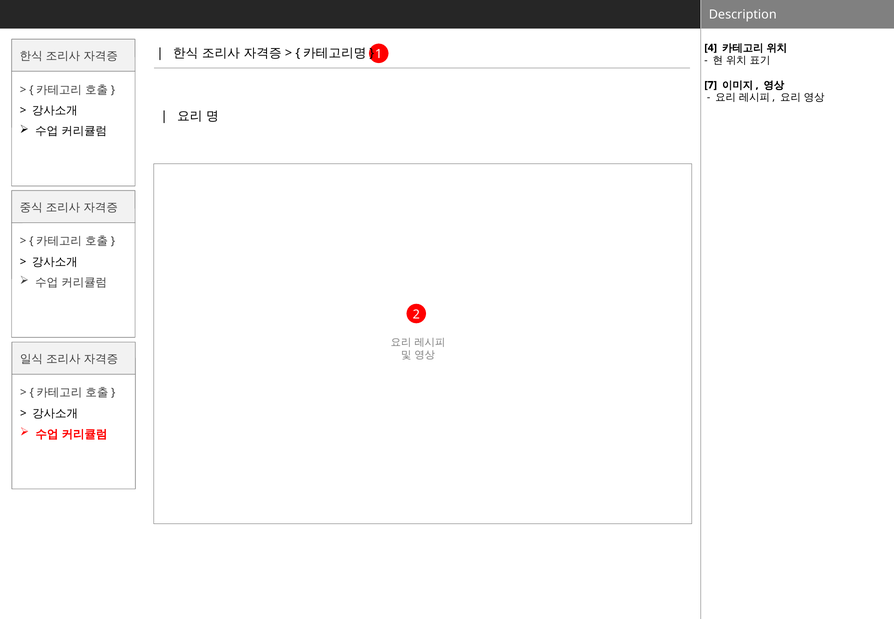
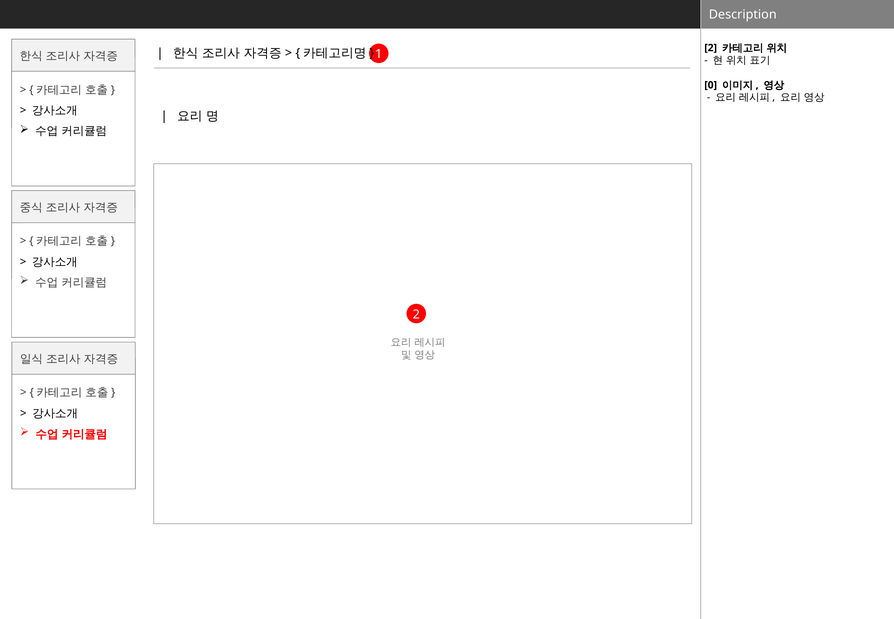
4 at (711, 48): 4 -> 2
7: 7 -> 0
